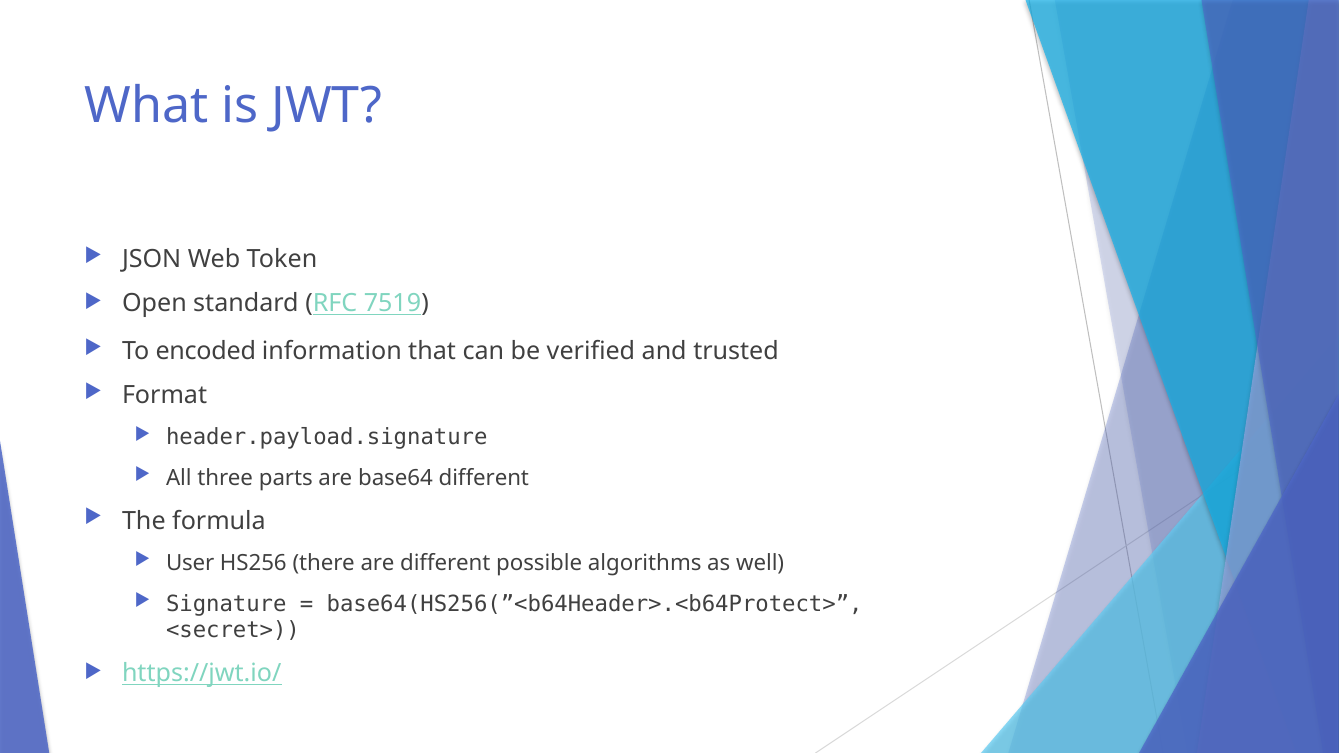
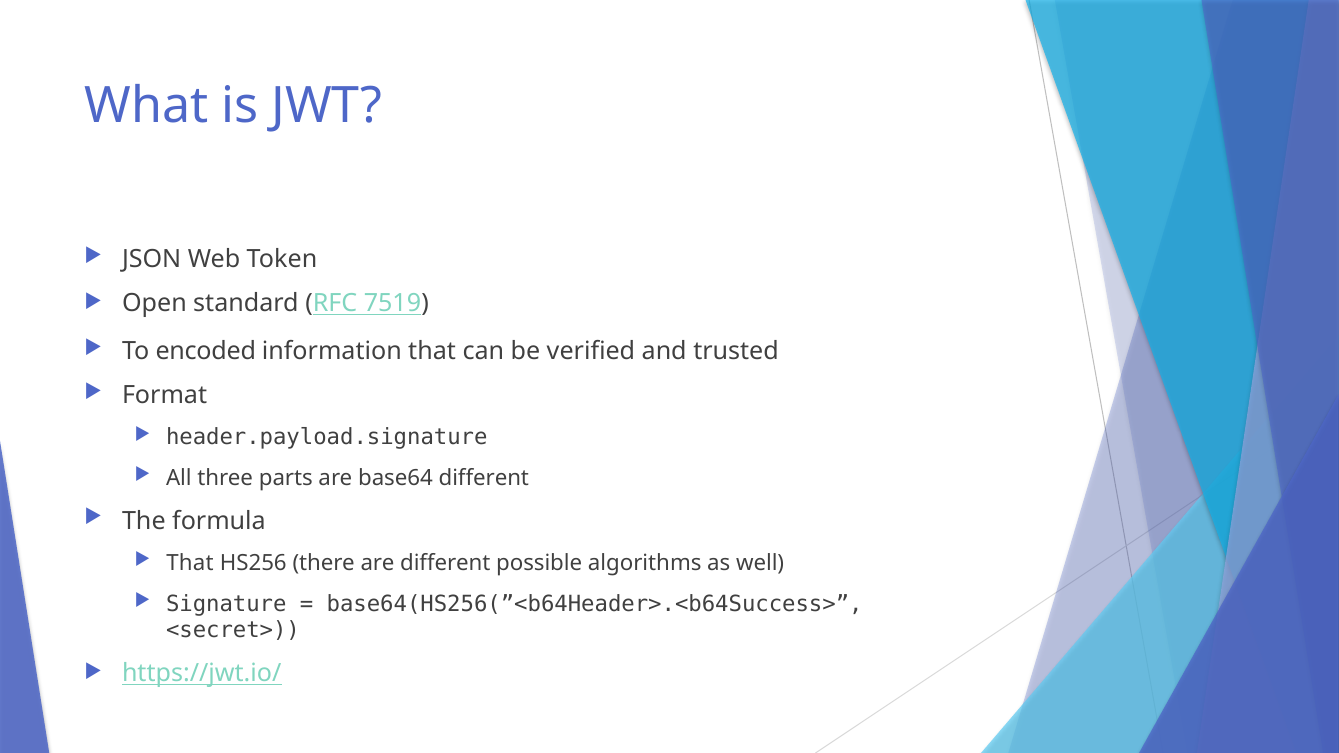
User at (190, 563): User -> That
base64(HS256(”<b64Header>.<b64Protect>: base64(HS256(”<b64Header>.<b64Protect> -> base64(HS256(”<b64Header>.<b64Success>
